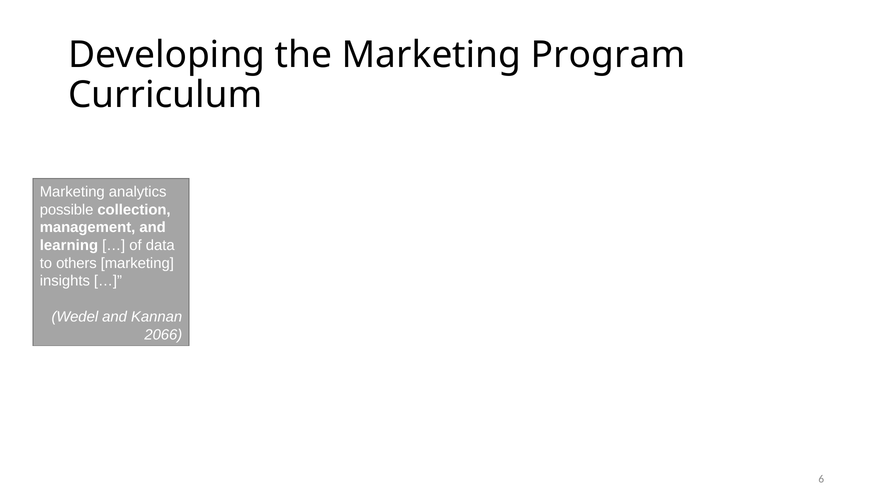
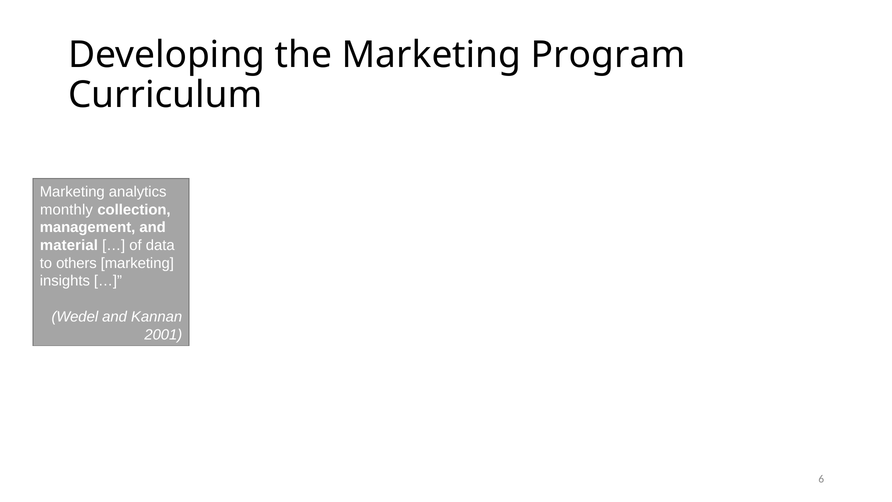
possible: possible -> monthly
learning: learning -> material
2066: 2066 -> 2001
